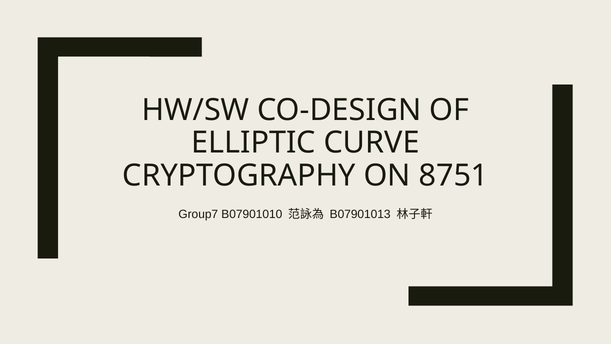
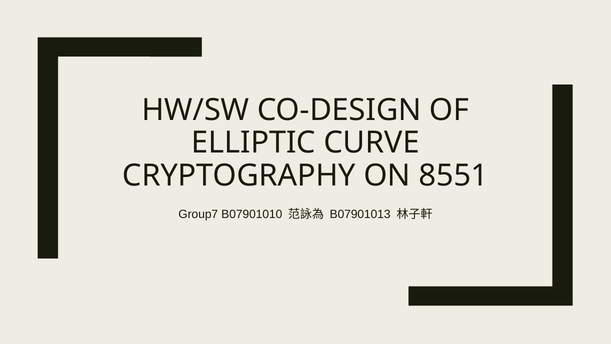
8751: 8751 -> 8551
